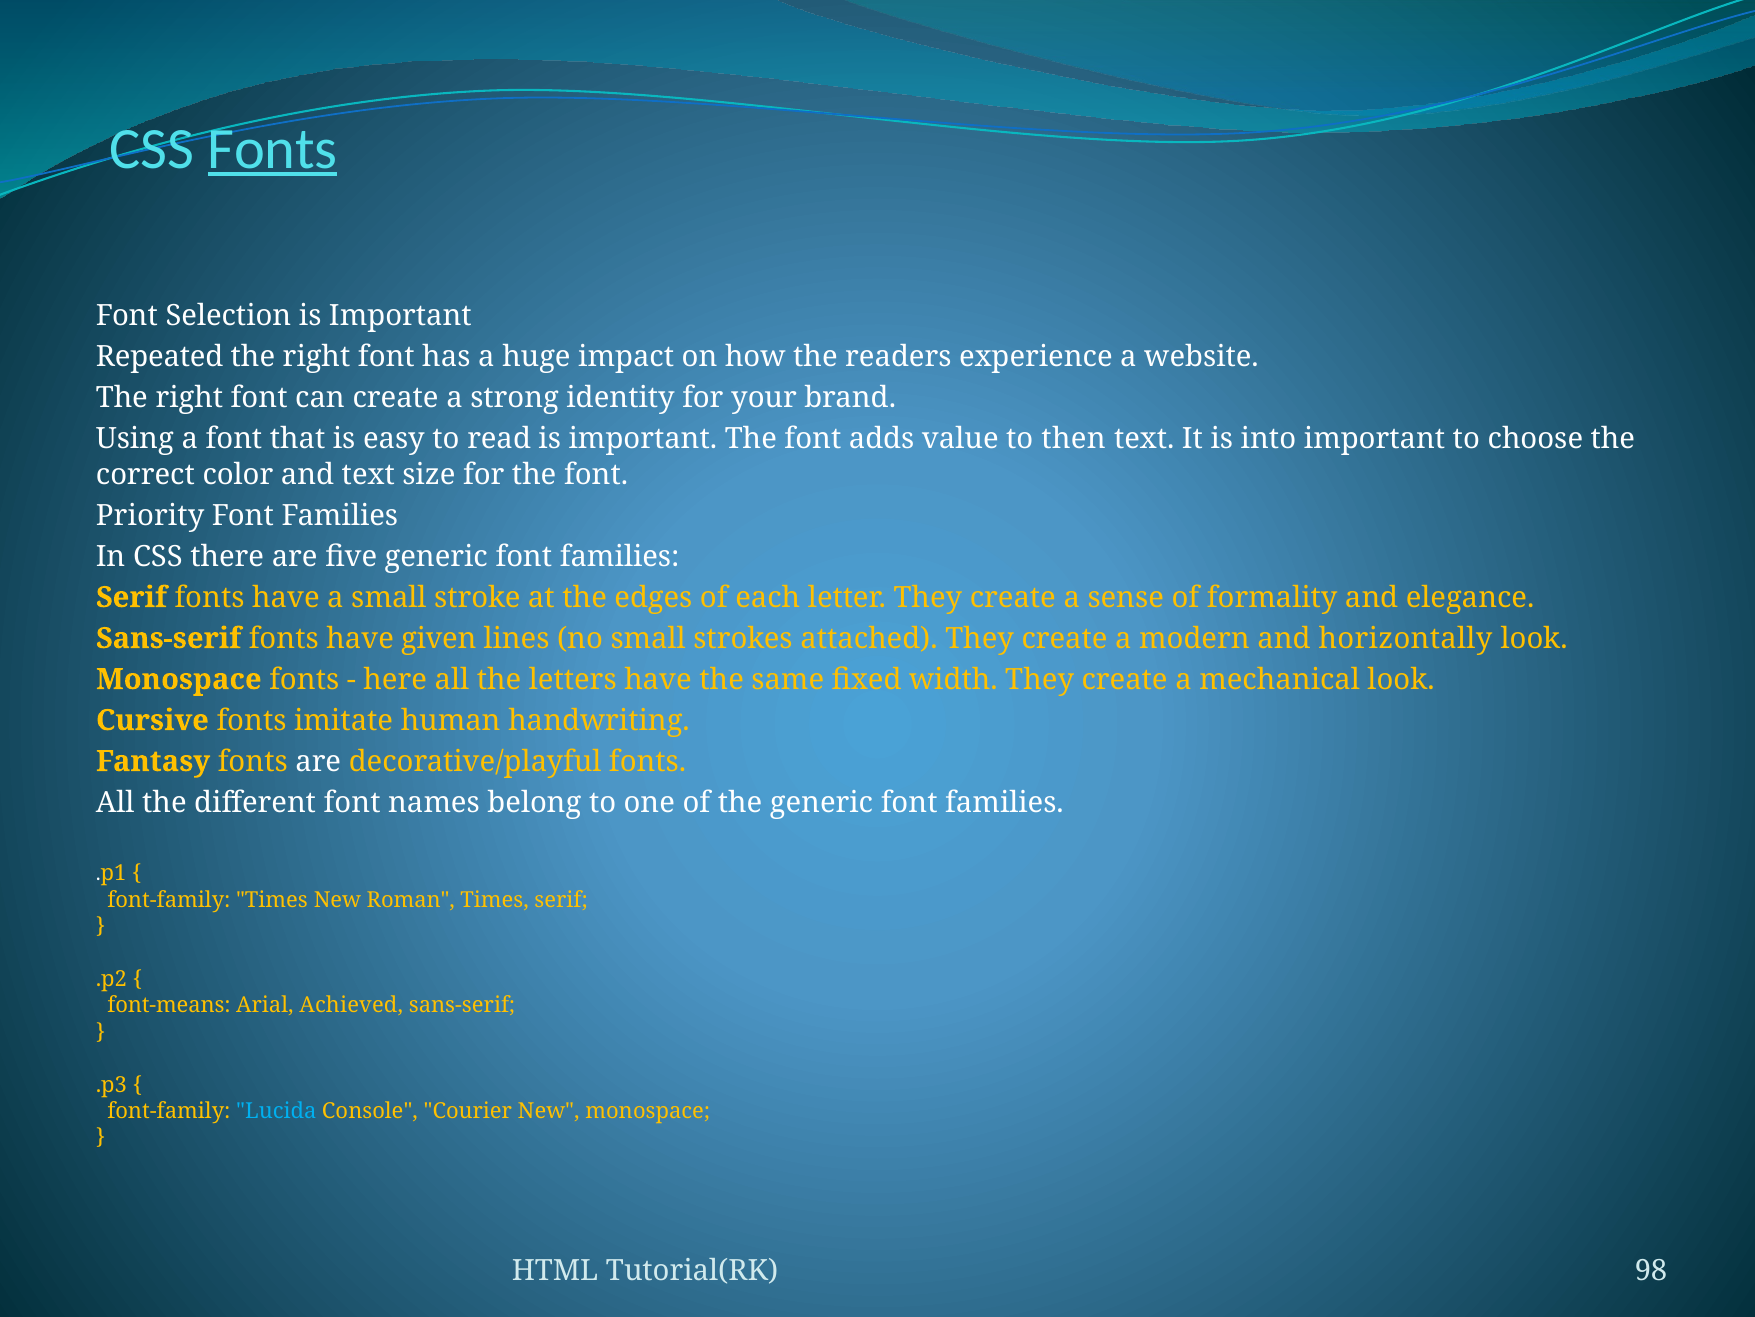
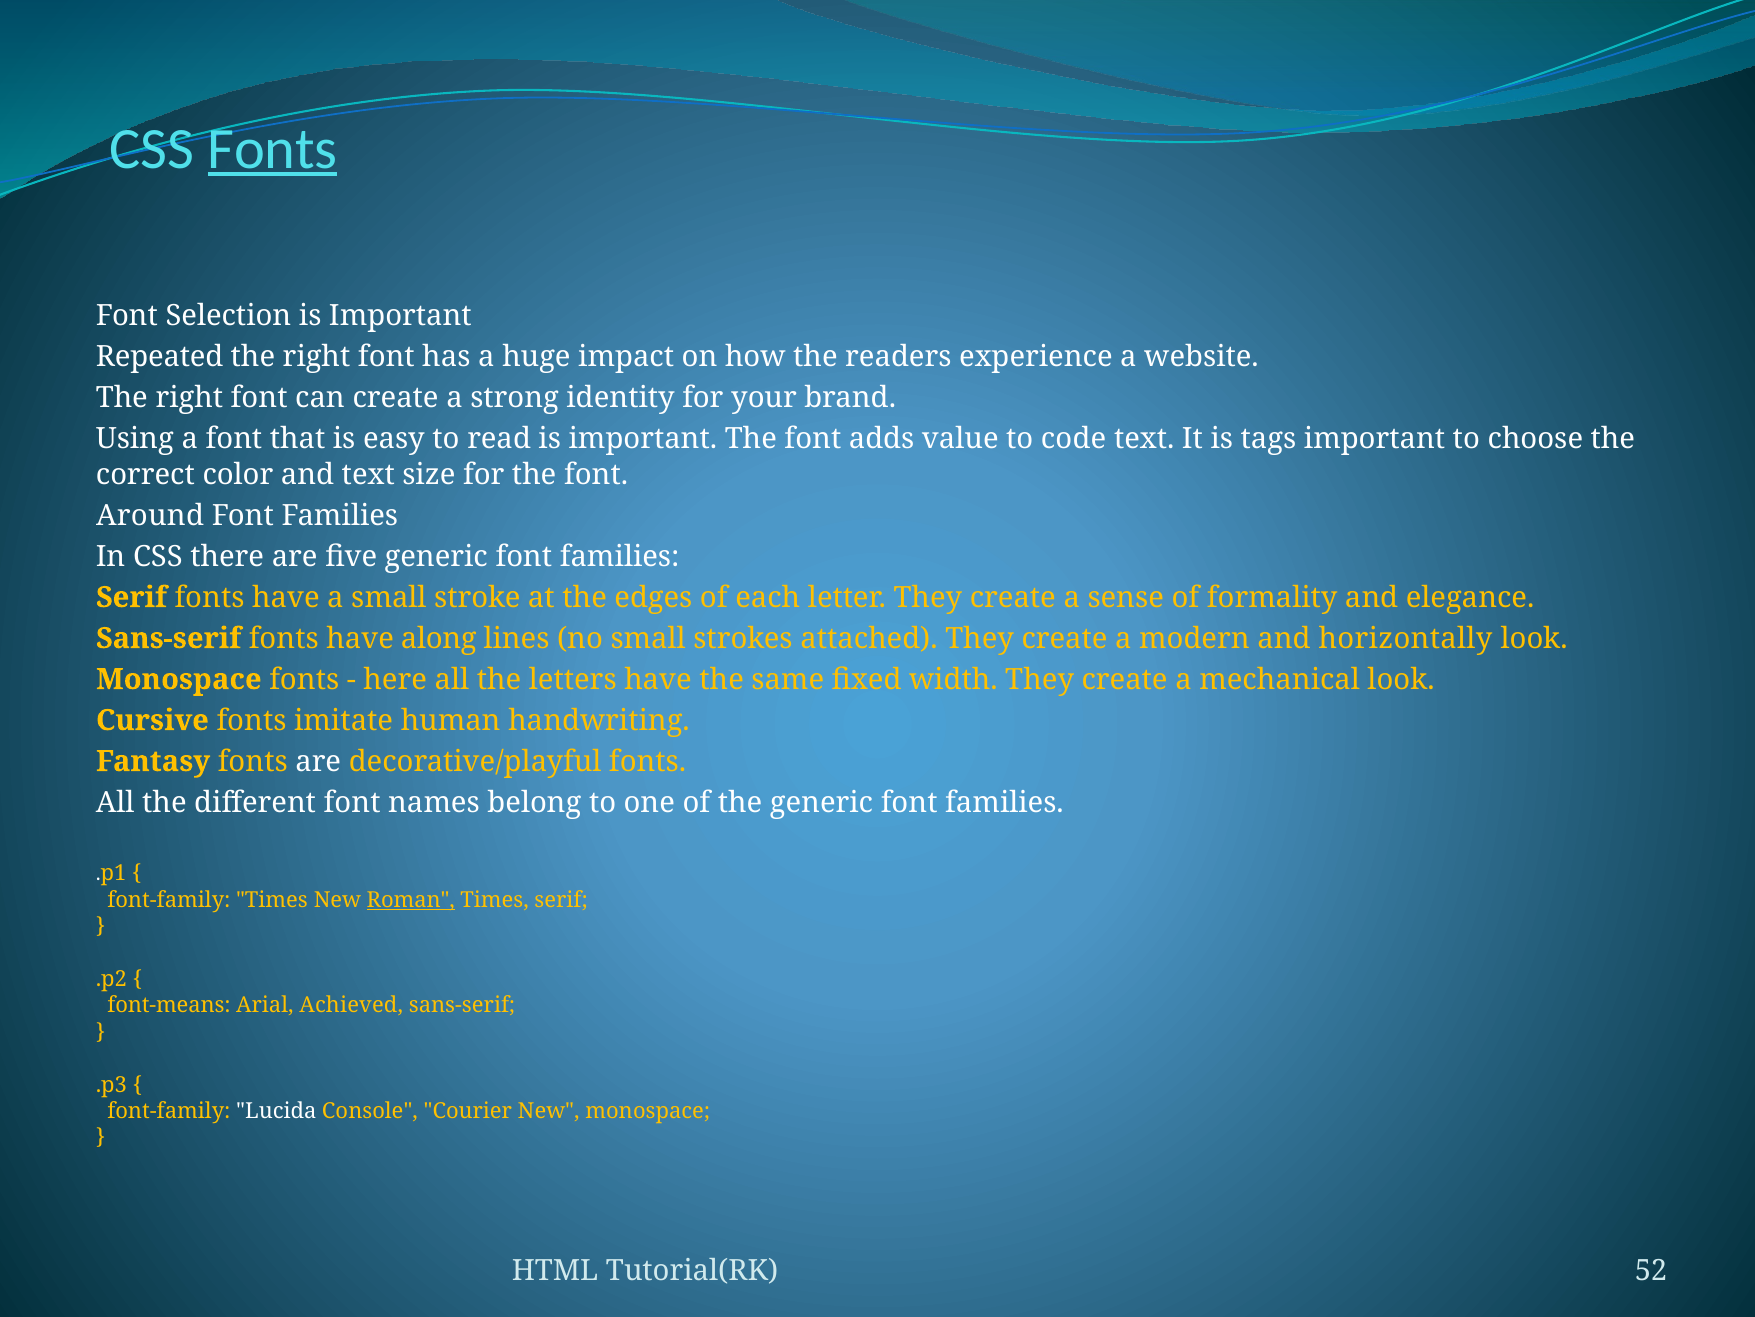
then: then -> code
into: into -> tags
Priority: Priority -> Around
given: given -> along
Roman underline: none -> present
Lucida colour: light blue -> white
98: 98 -> 52
